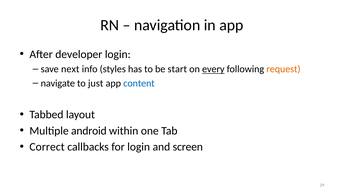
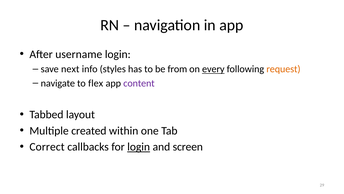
developer: developer -> username
start: start -> from
just: just -> flex
content colour: blue -> purple
android: android -> created
login at (139, 146) underline: none -> present
